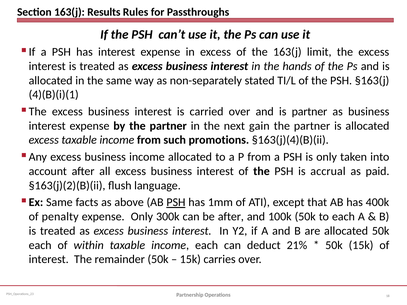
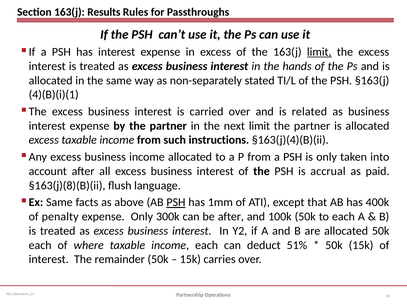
limit at (319, 52) underline: none -> present
is partner: partner -> related
next gain: gain -> limit
promotions: promotions -> instructions
§163(j)(2)(B)(ii: §163(j)(2)(B)(ii -> §163(j)(8)(B)(ii
within: within -> where
21%: 21% -> 51%
